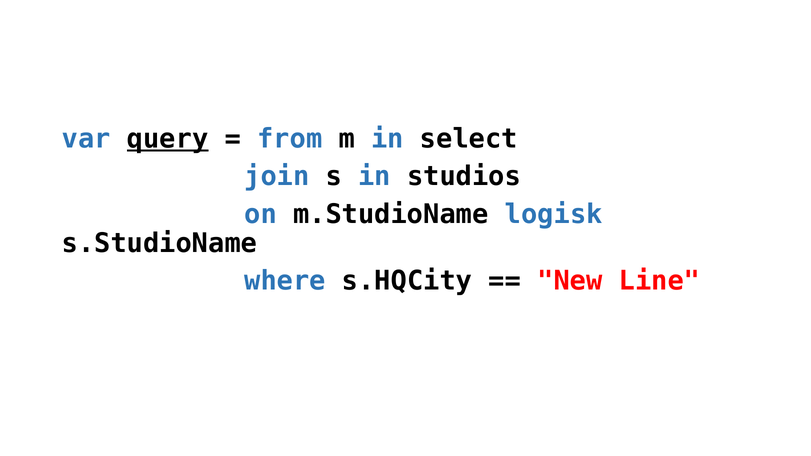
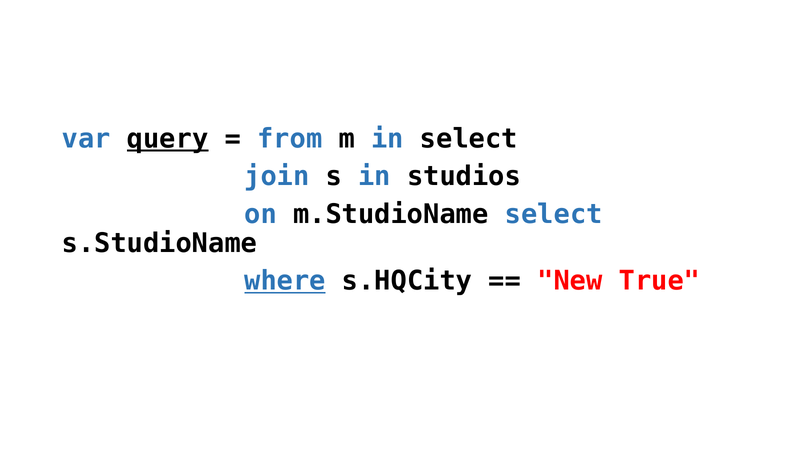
m.StudioName logisk: logisk -> select
where underline: none -> present
Line: Line -> True
